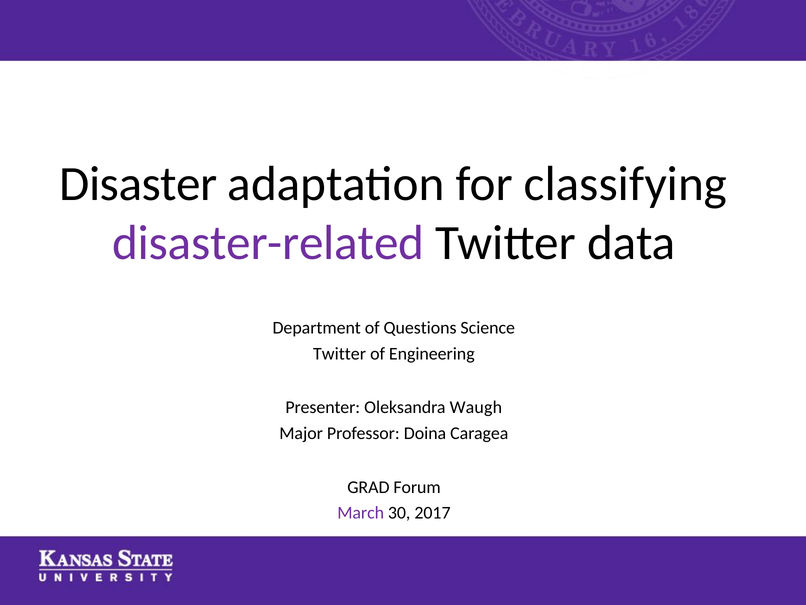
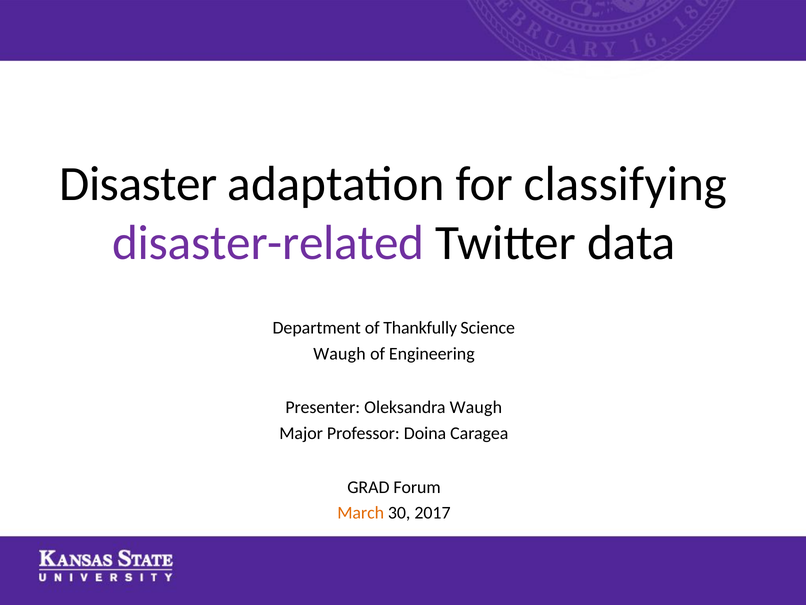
Questions: Questions -> Thankfully
Twitter at (340, 354): Twitter -> Waugh
March colour: purple -> orange
